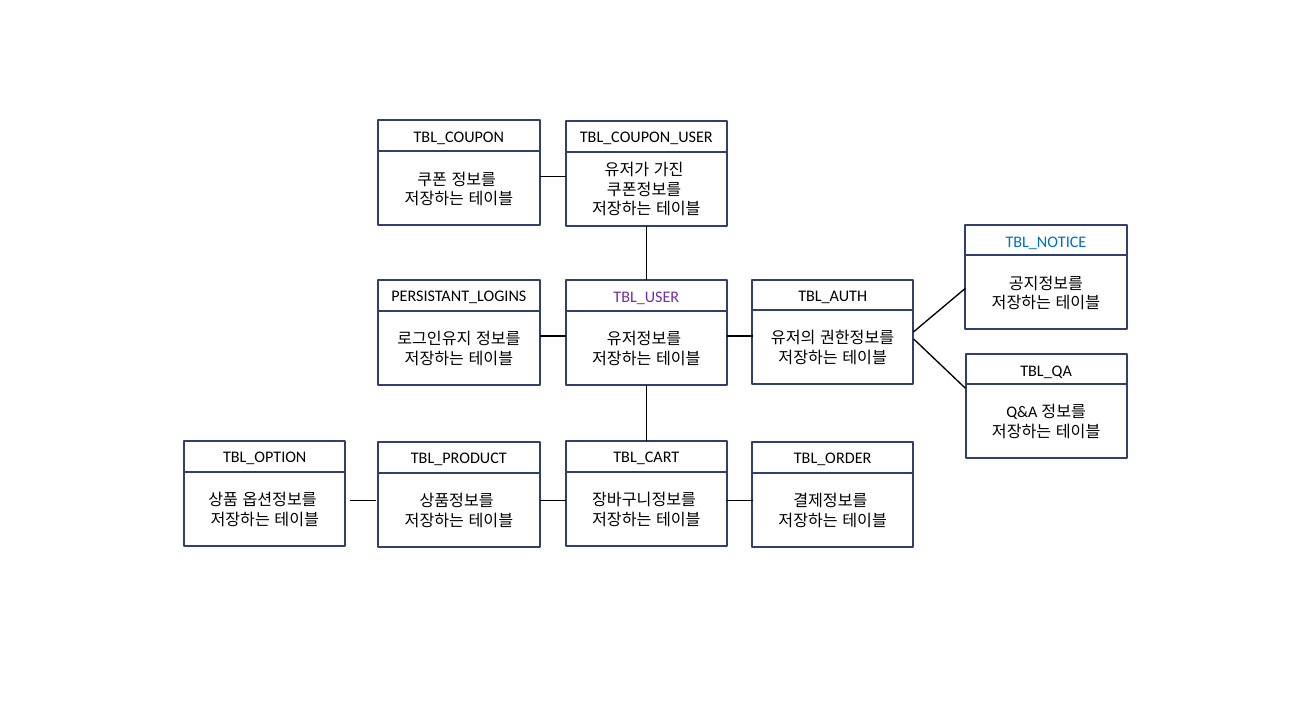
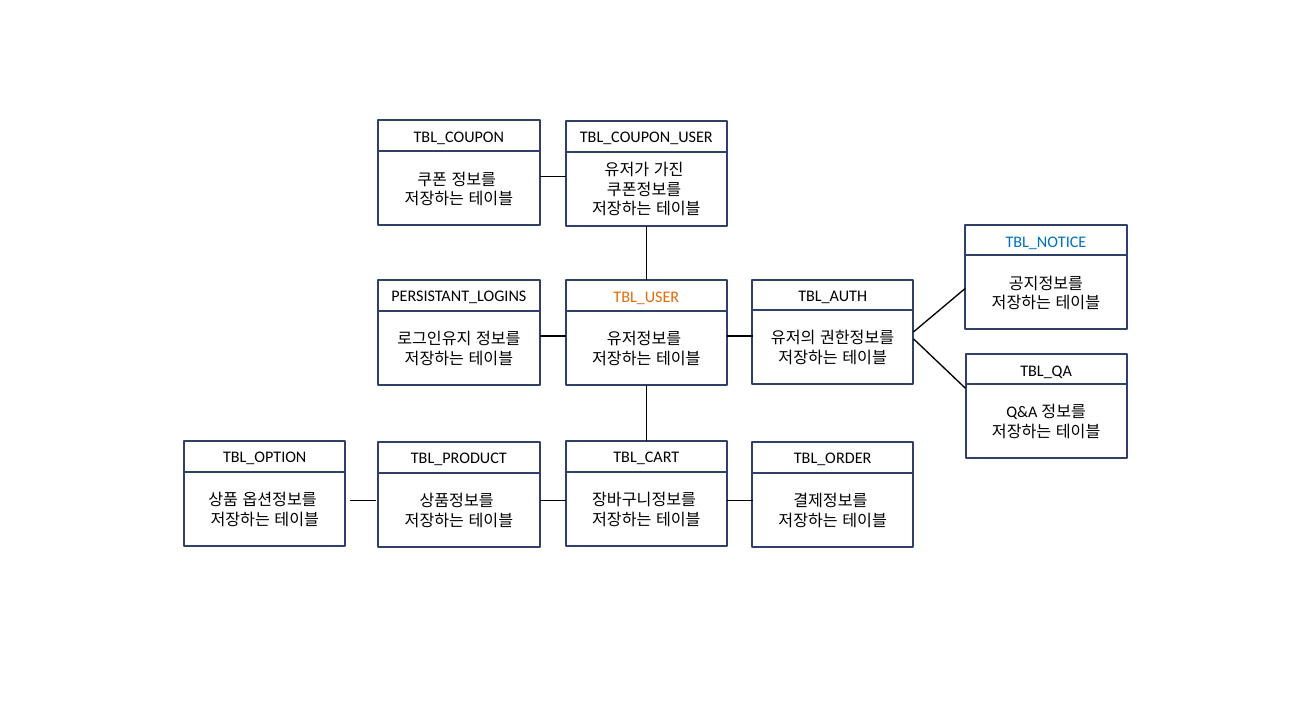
TBL_USER colour: purple -> orange
